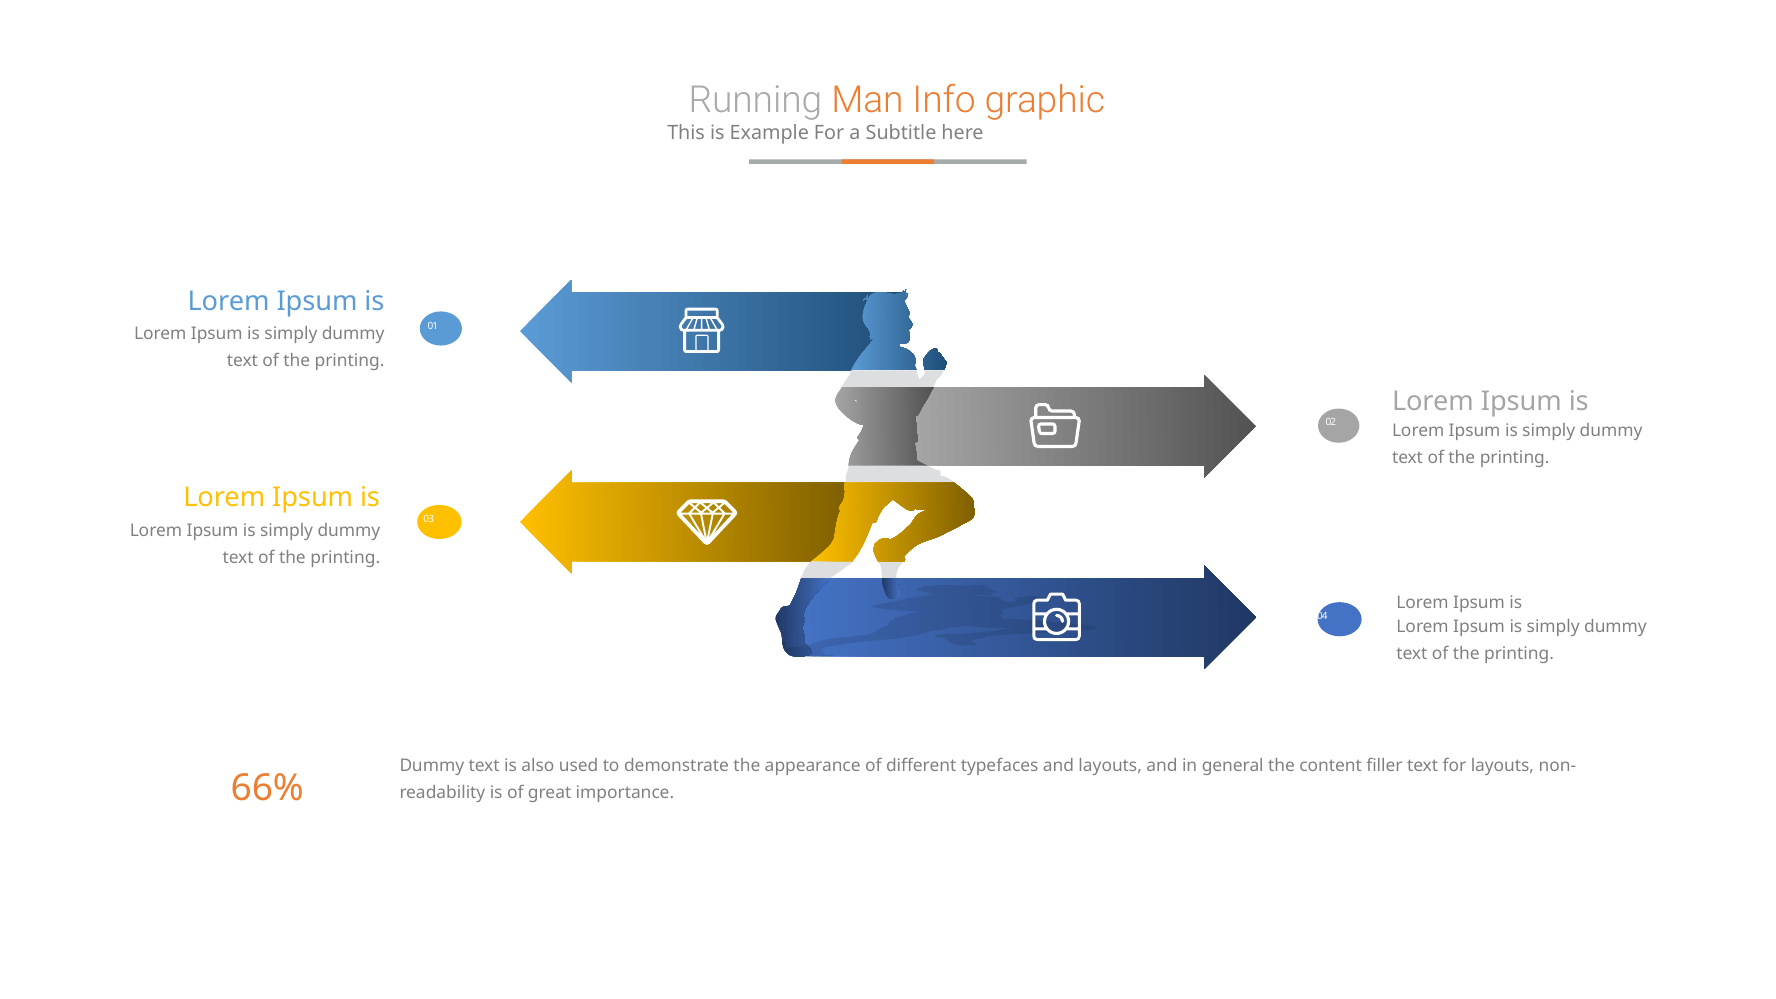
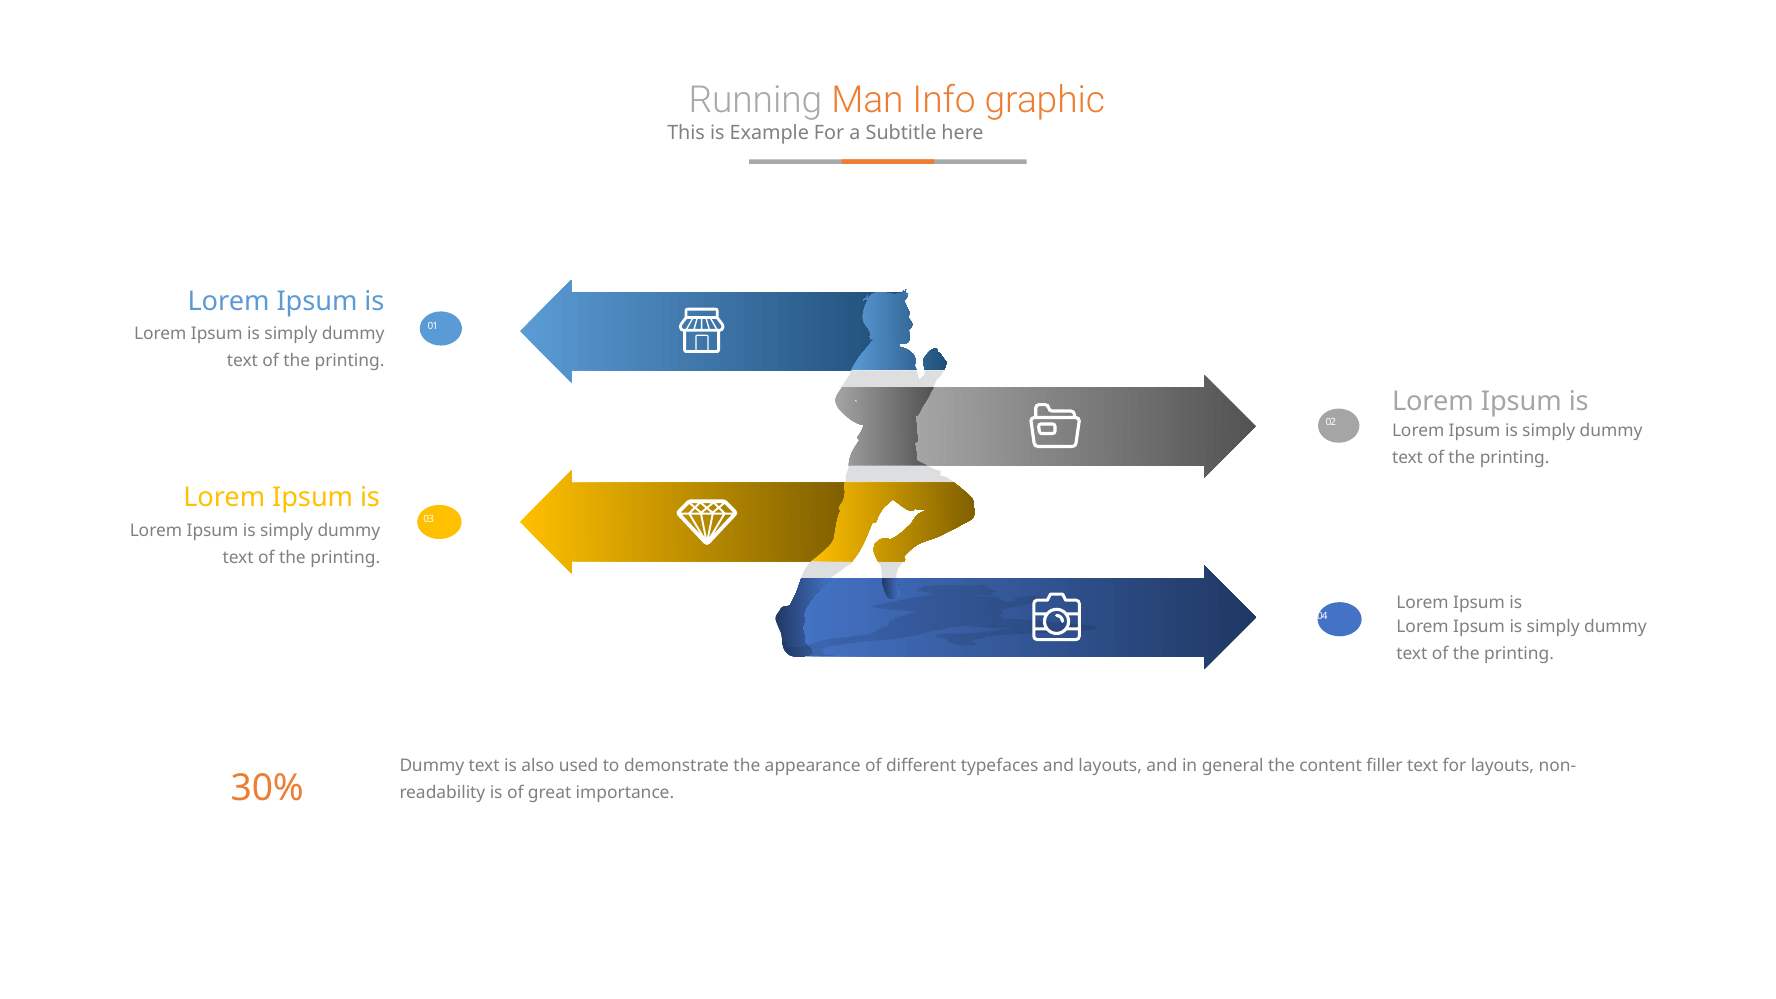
66%: 66% -> 30%
